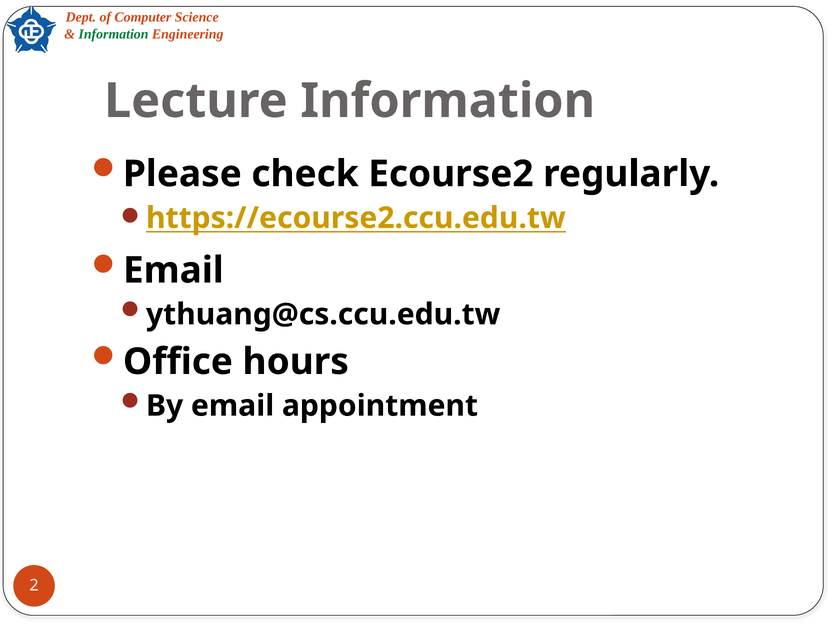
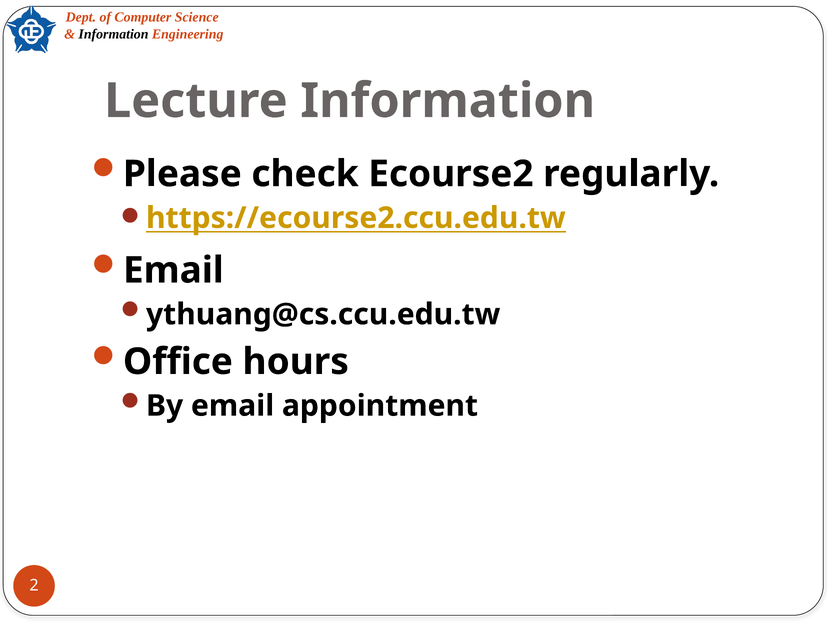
Information at (113, 34) colour: green -> black
